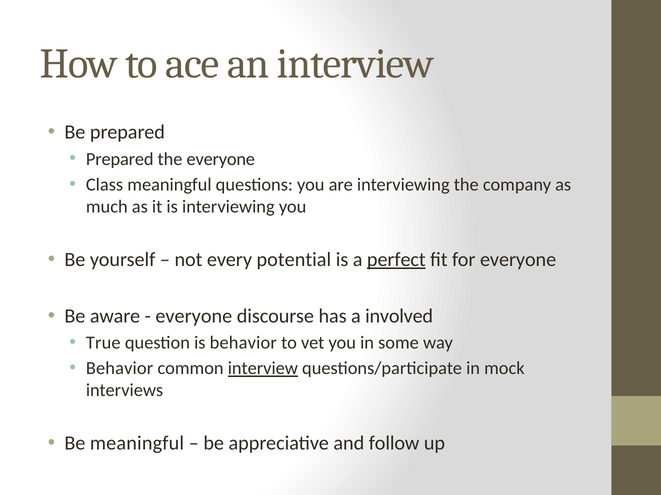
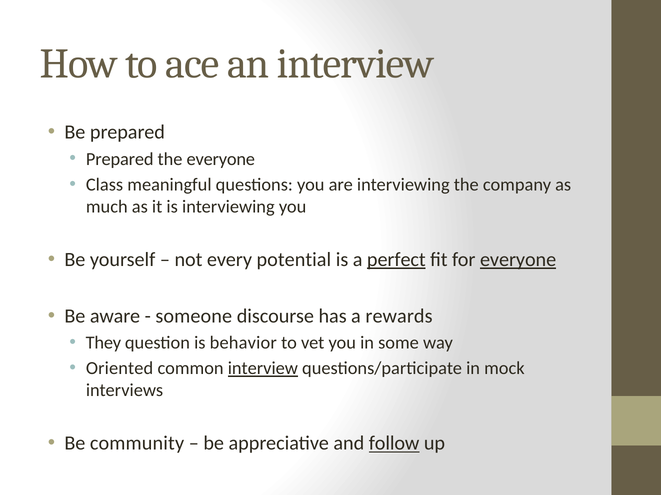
everyone at (518, 260) underline: none -> present
everyone at (194, 316): everyone -> someone
involved: involved -> rewards
True: True -> They
Behavior at (120, 369): Behavior -> Oriented
Be meaningful: meaningful -> community
follow underline: none -> present
